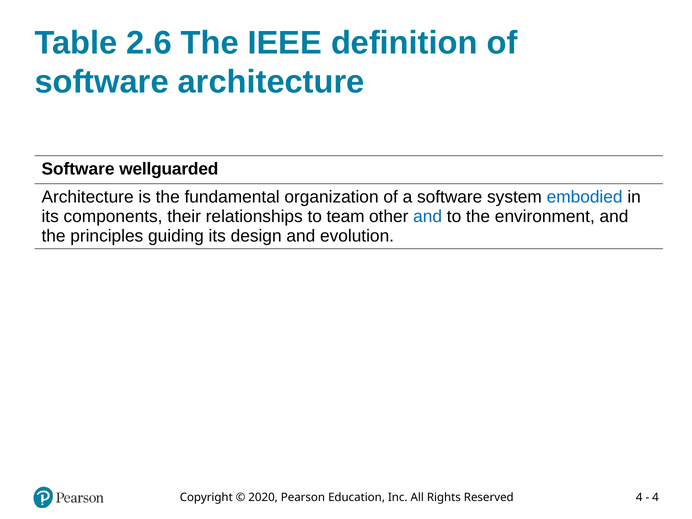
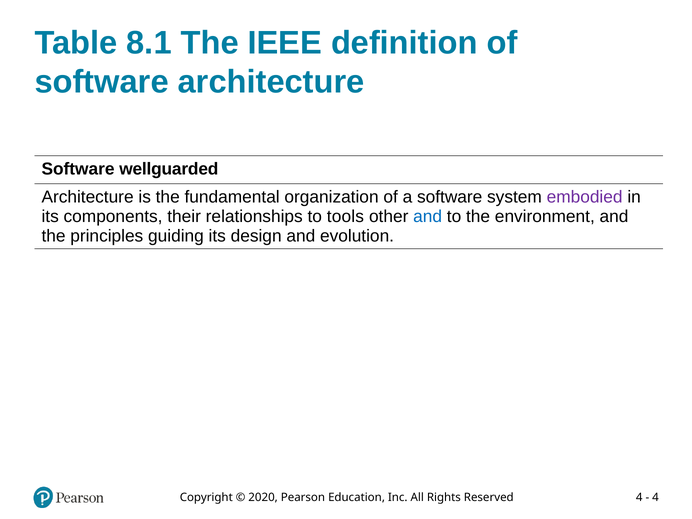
2.6: 2.6 -> 8.1
embodied colour: blue -> purple
team: team -> tools
